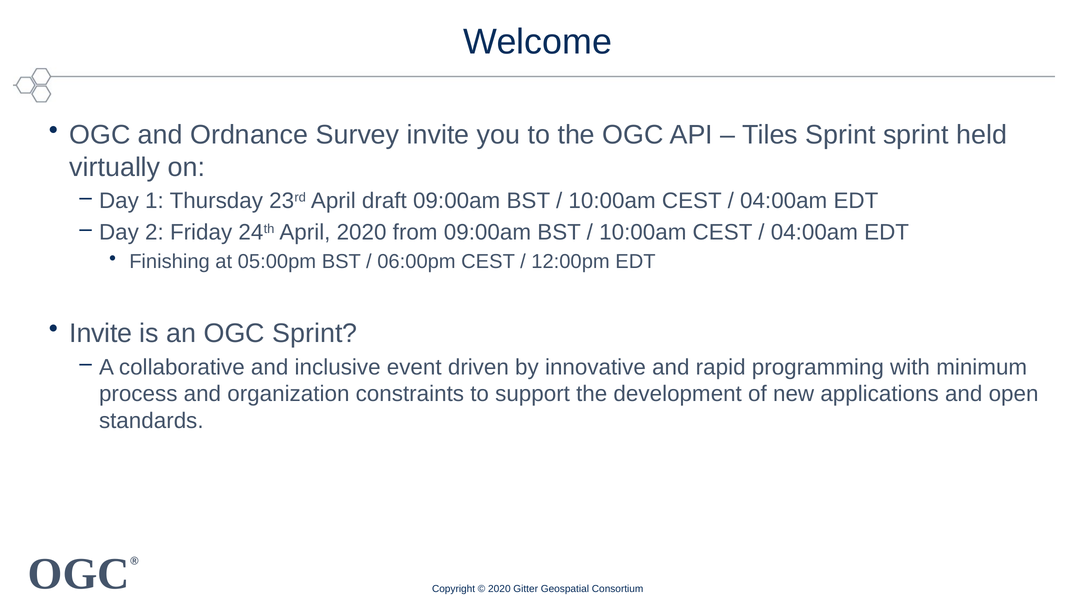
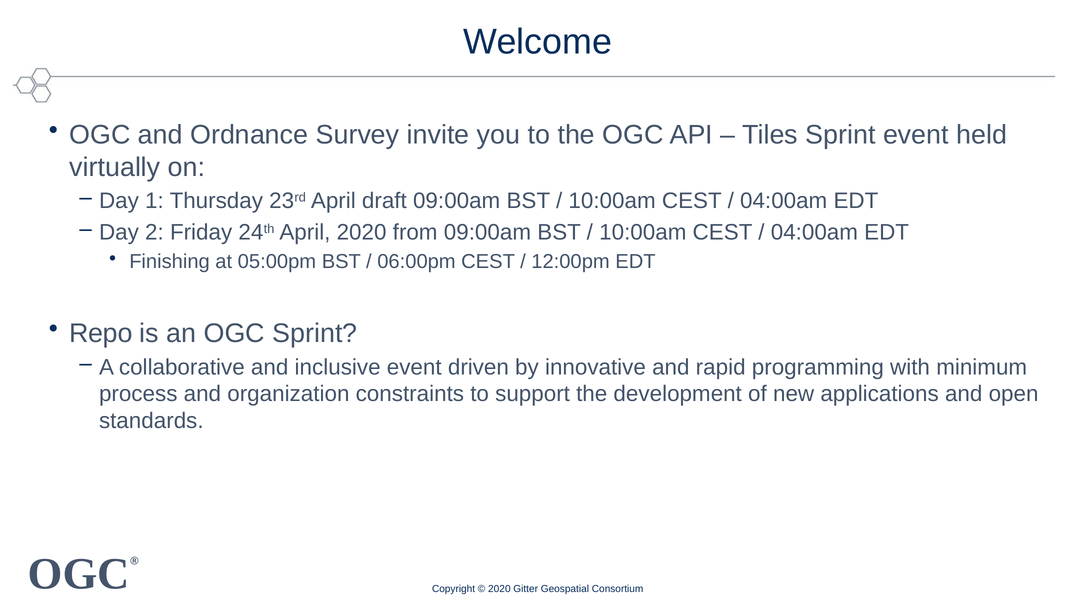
Sprint sprint: sprint -> event
Invite at (101, 333): Invite -> Repo
